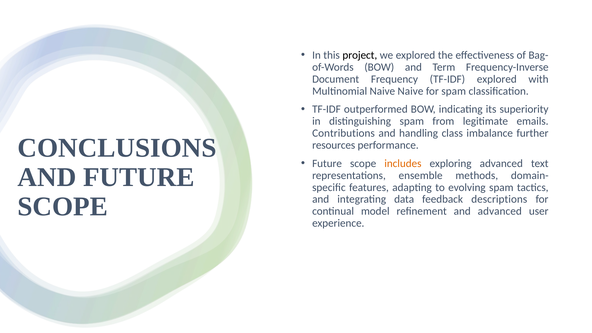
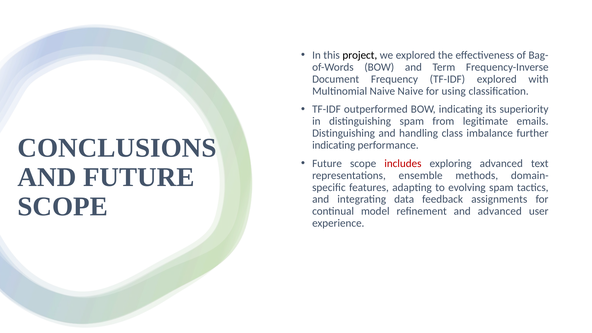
for spam: spam -> using
Contributions at (344, 133): Contributions -> Distinguishing
resources at (334, 145): resources -> indicating
includes colour: orange -> red
descriptions: descriptions -> assignments
